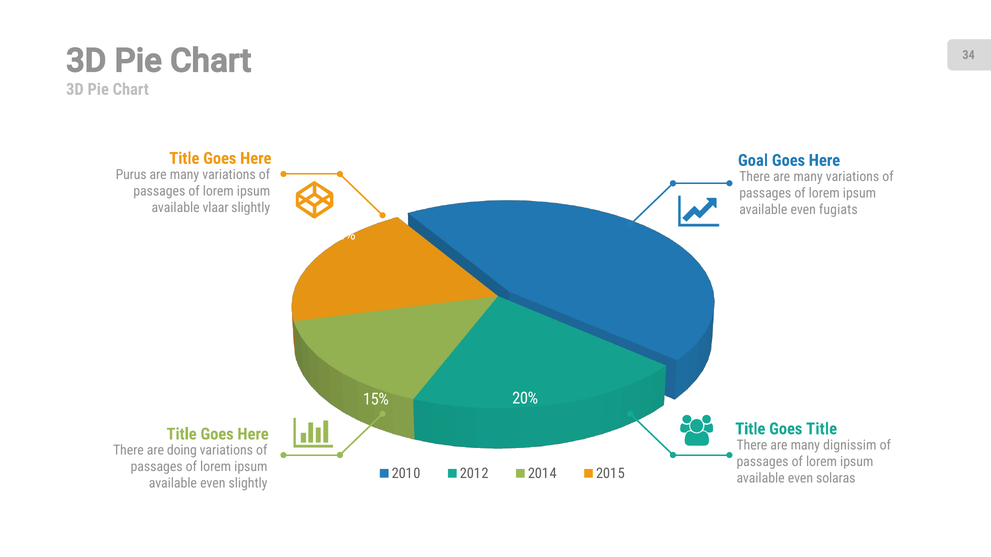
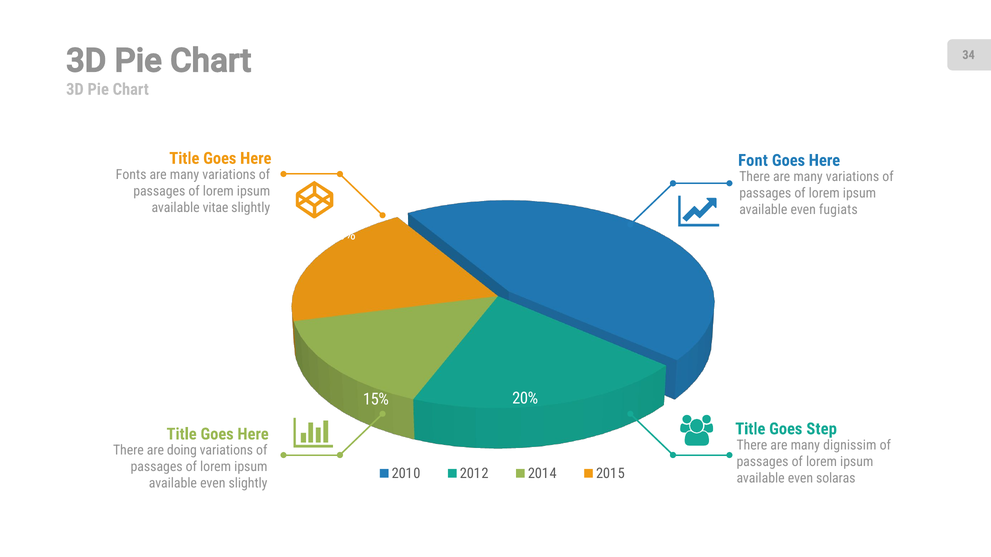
Goal: Goal -> Font
Purus: Purus -> Fonts
vlaar: vlaar -> vitae
Goes Title: Title -> Step
